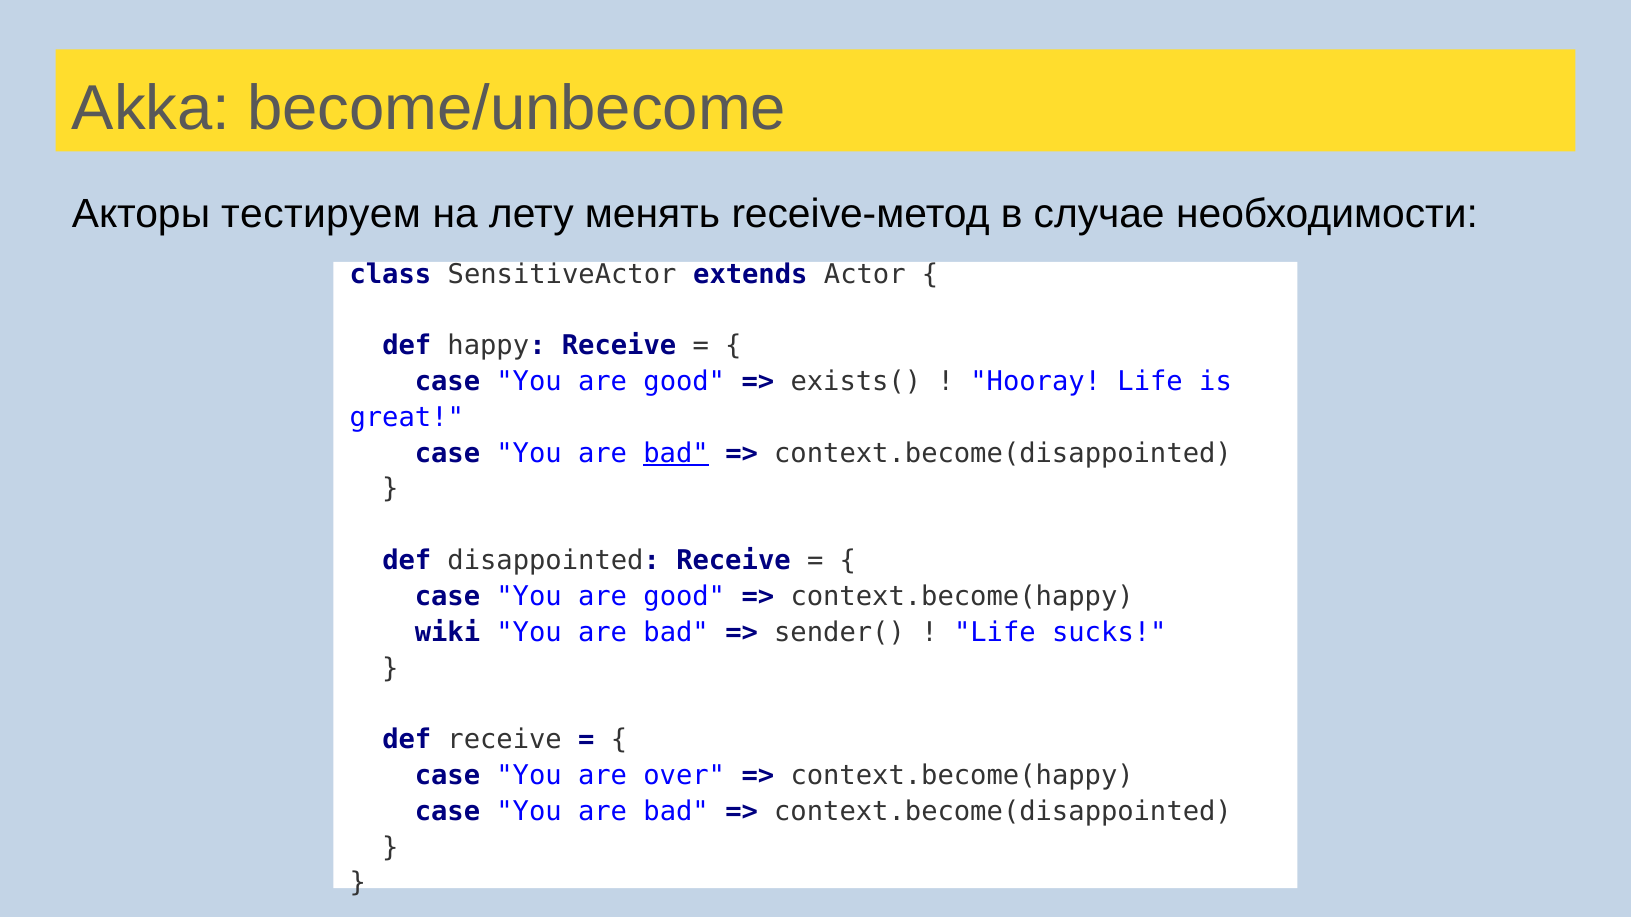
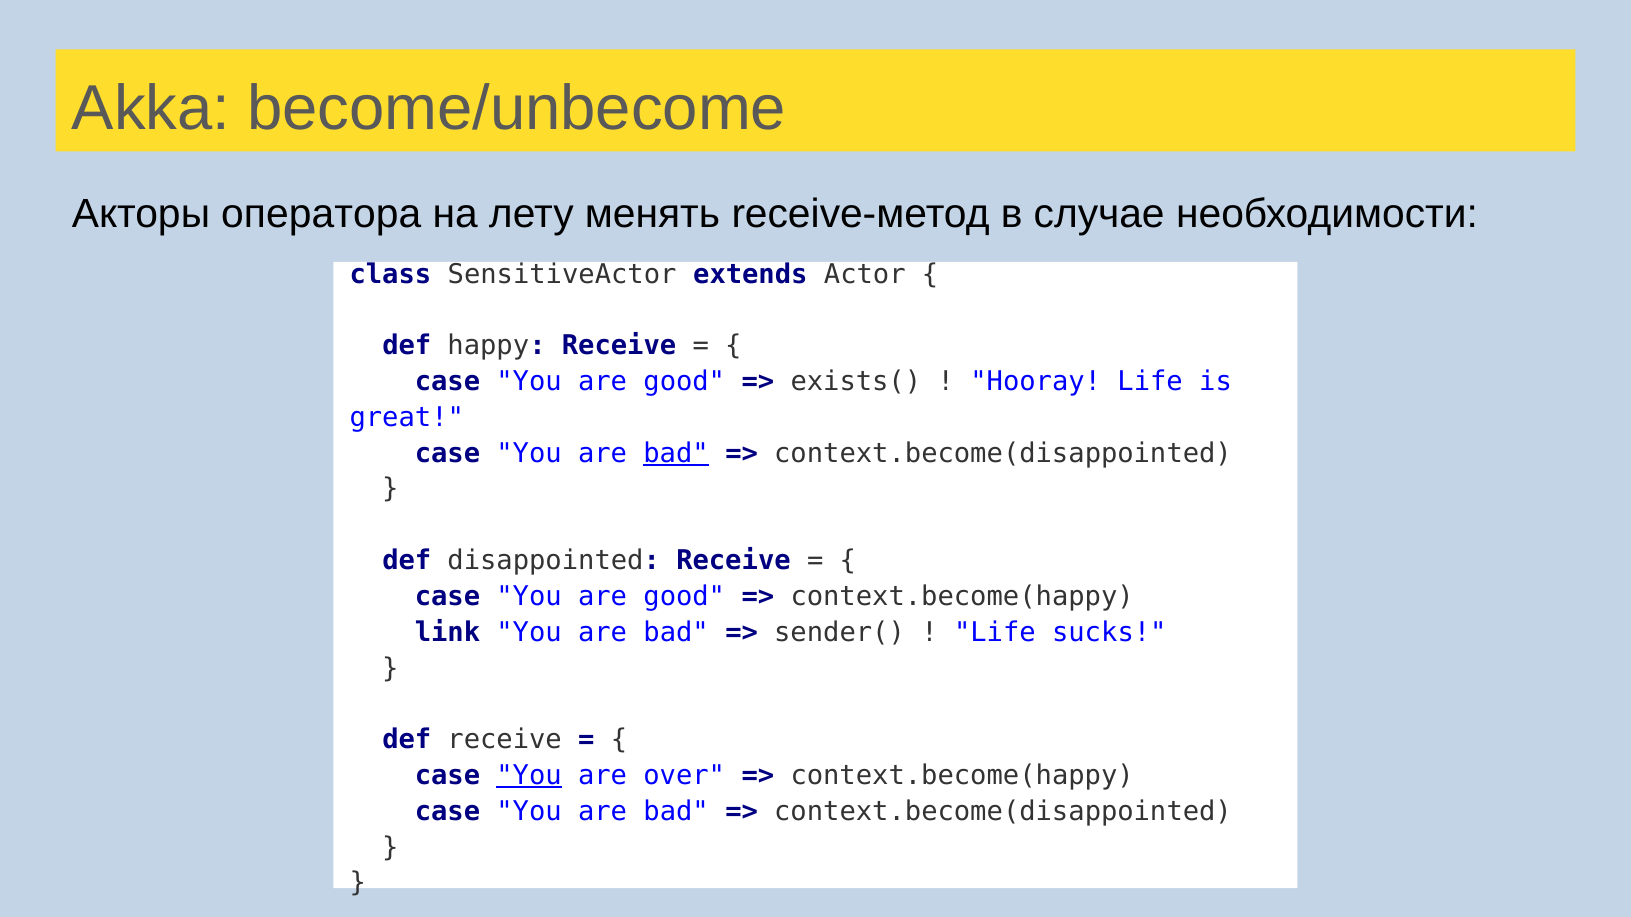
тестируем: тестируем -> оператора
wiki: wiki -> link
You at (529, 776) underline: none -> present
